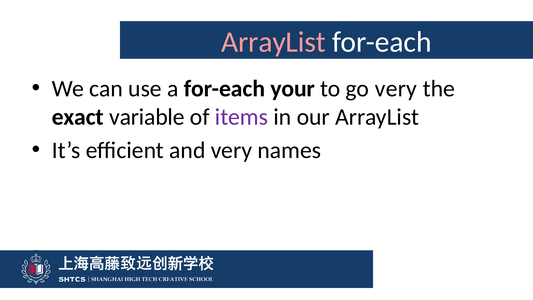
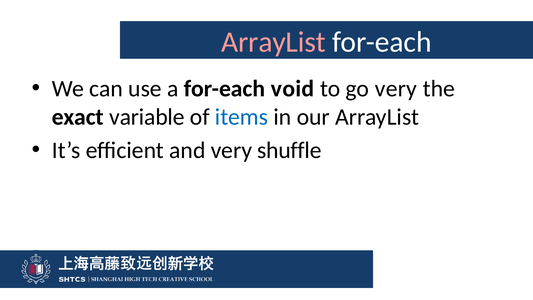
your: your -> void
items colour: purple -> blue
names: names -> shuffle
